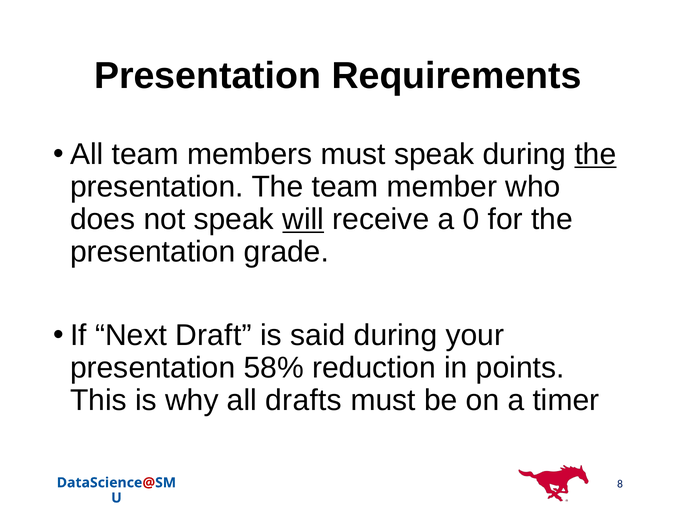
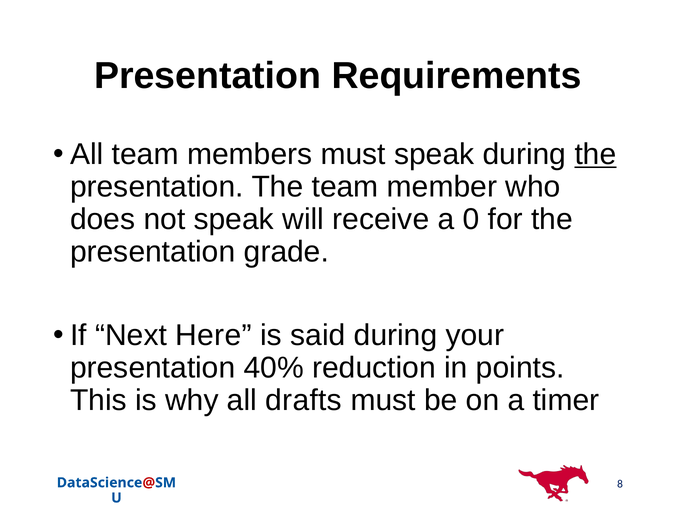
will underline: present -> none
Draft: Draft -> Here
58%: 58% -> 40%
